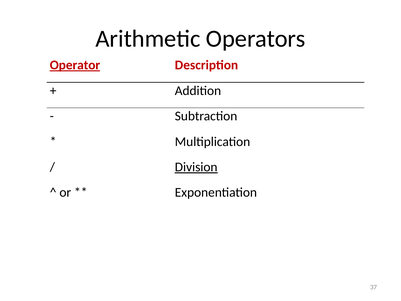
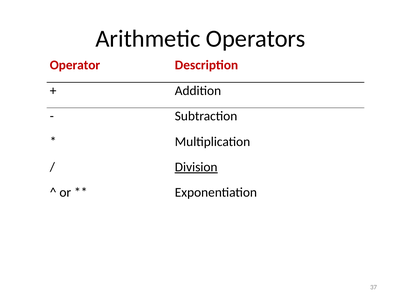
Operator underline: present -> none
